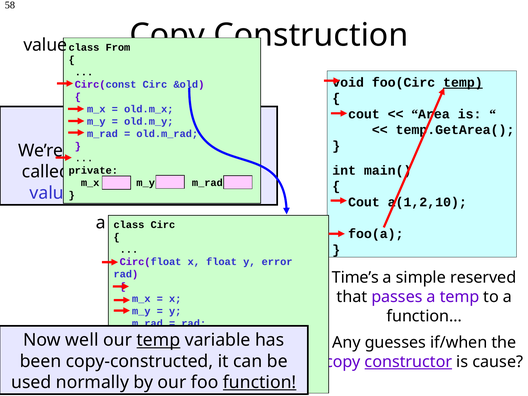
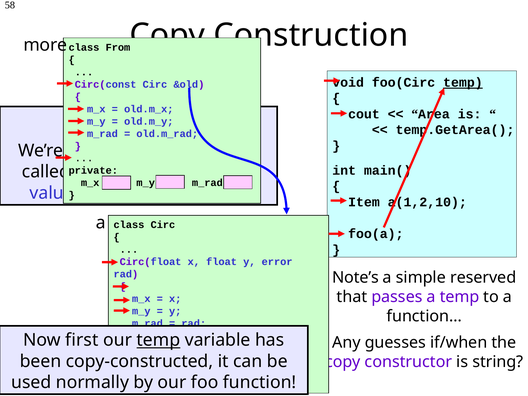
value at (45, 45): value -> more
Cout at (364, 202): Cout -> Item
Time’s: Time’s -> Note’s
well: well -> first
constructor underline: present -> none
cause: cause -> string
function underline: present -> none
